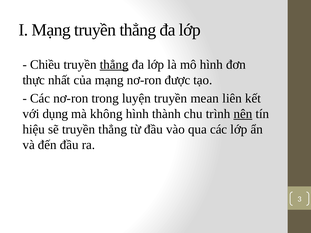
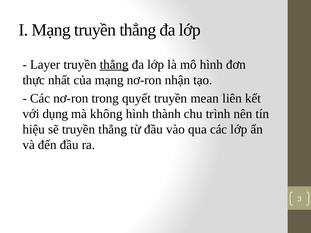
Chiều: Chiều -> Layer
được: được -> nhận
luyện: luyện -> quyết
nên underline: present -> none
